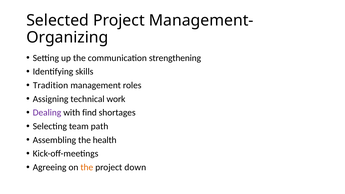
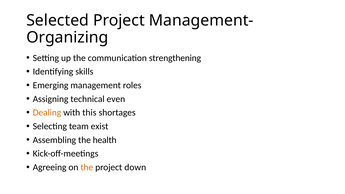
Tradition: Tradition -> Emerging
work: work -> even
Dealing colour: purple -> orange
find: find -> this
path: path -> exist
